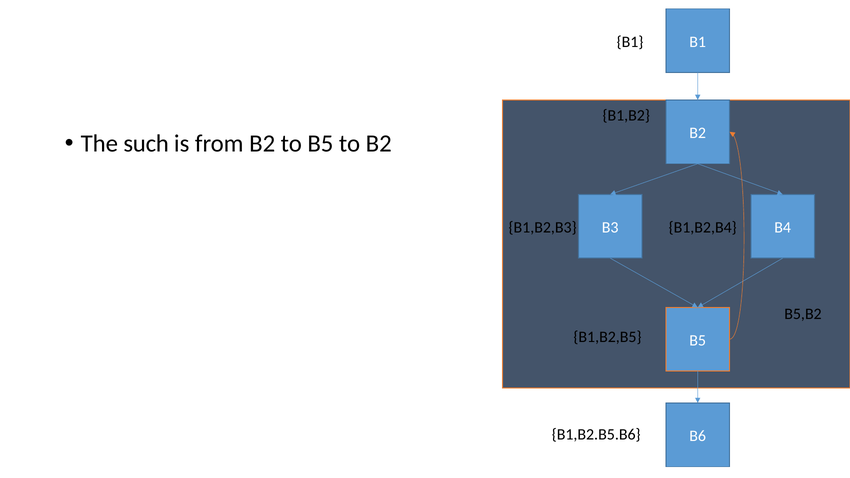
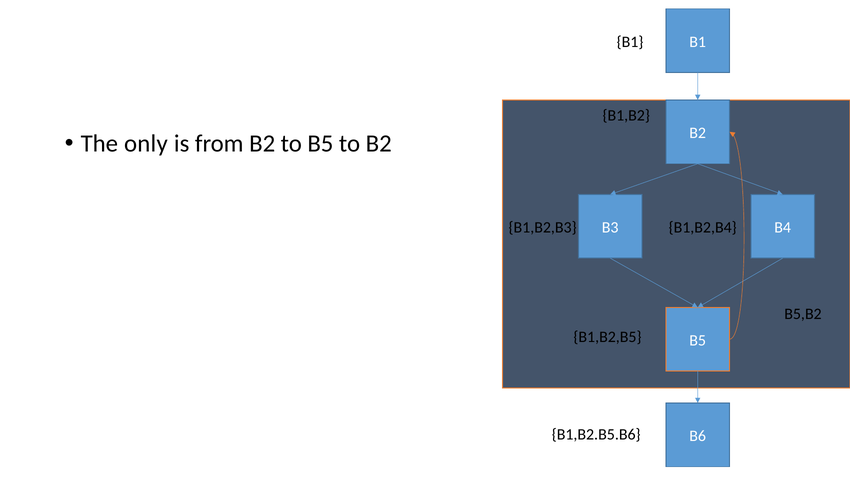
such: such -> only
